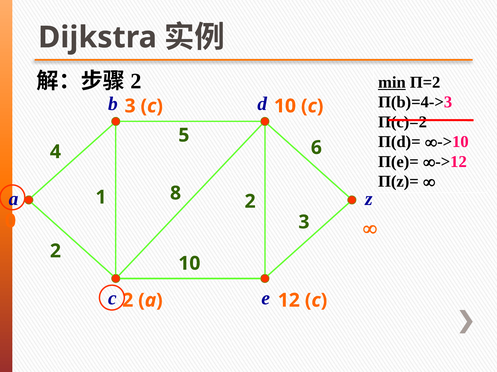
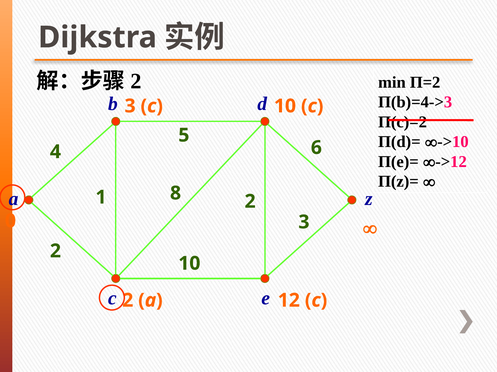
min underline: present -> none
